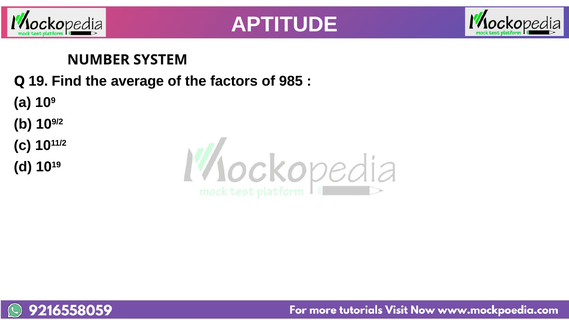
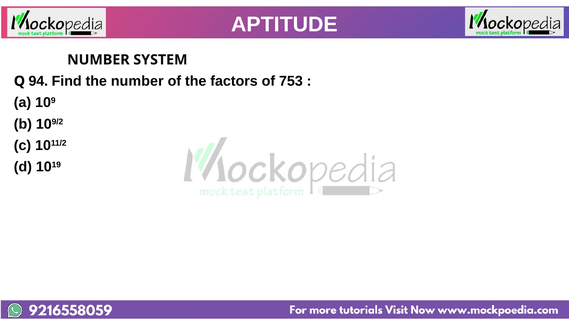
19: 19 -> 94
the average: average -> number
985: 985 -> 753
